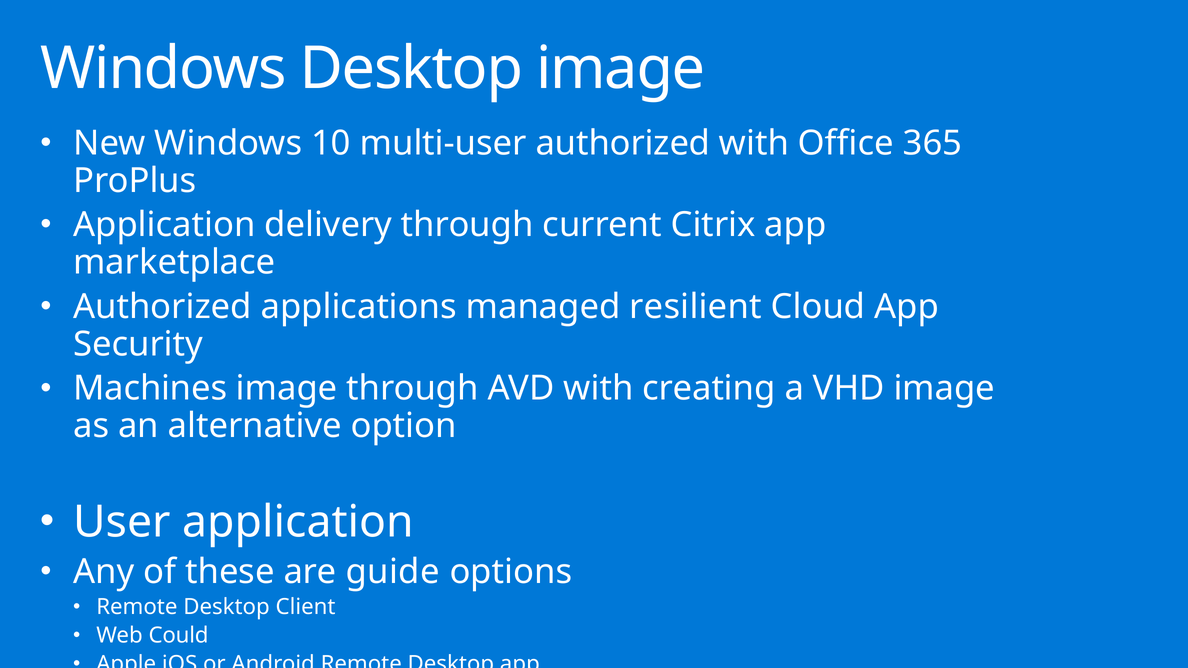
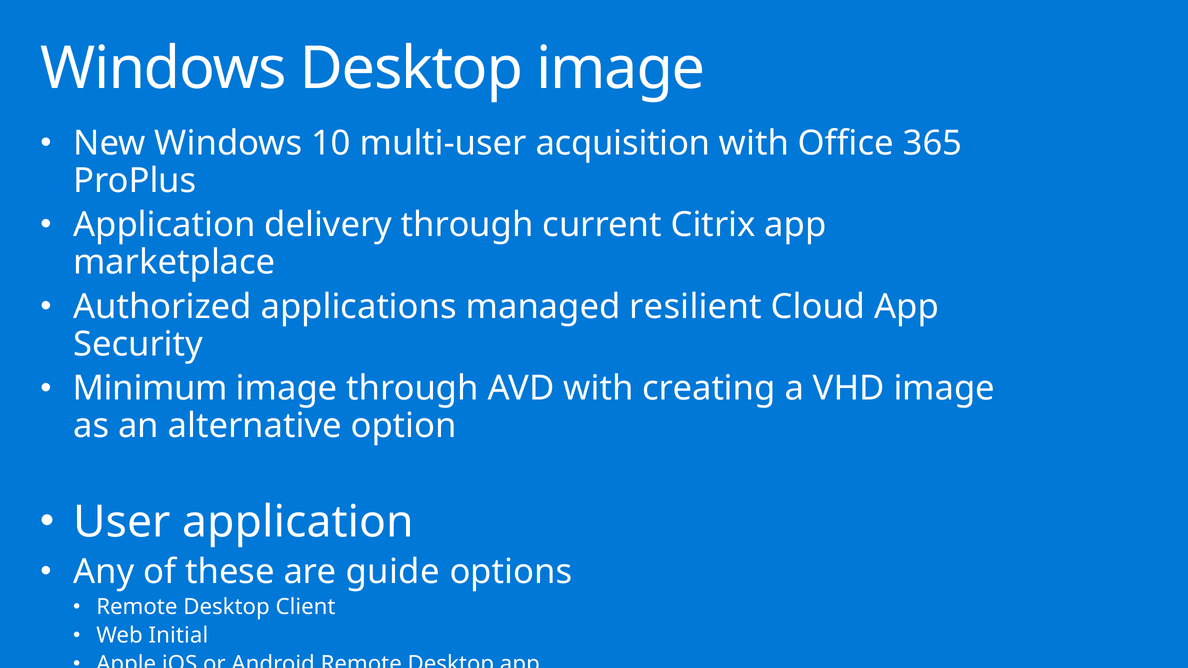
multi-user authorized: authorized -> acquisition
Machines: Machines -> Minimum
Could: Could -> Initial
